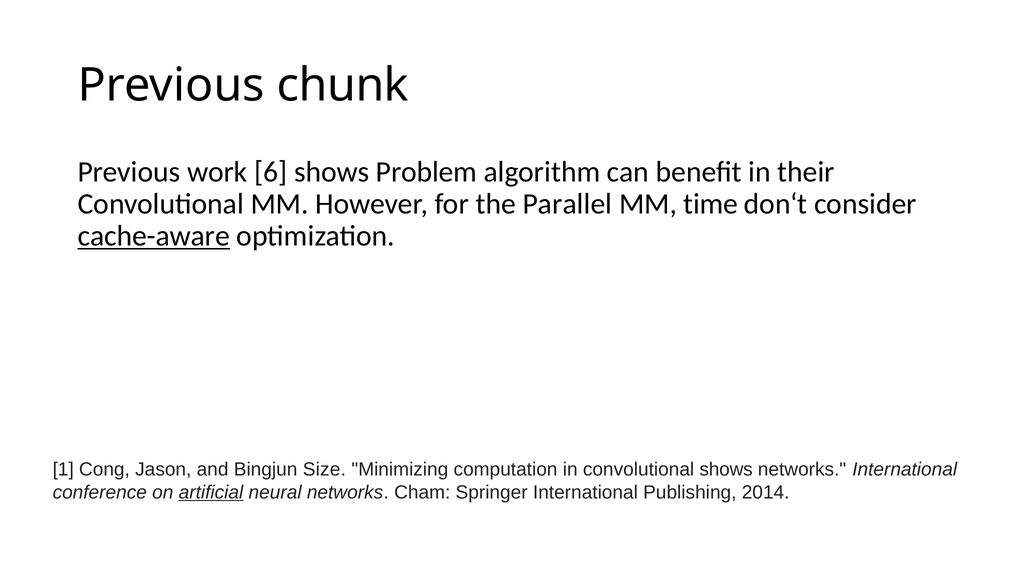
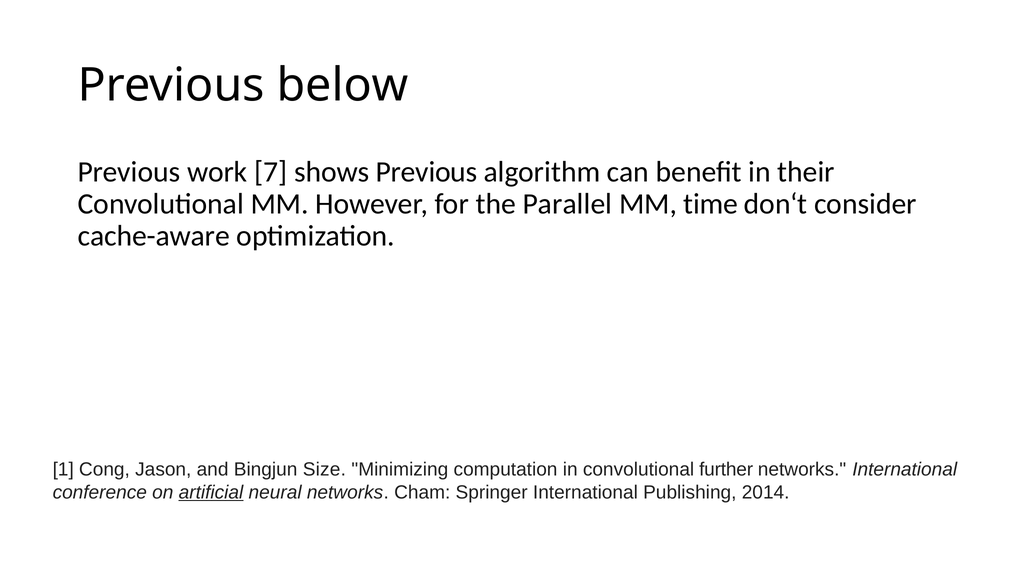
chunk: chunk -> below
6: 6 -> 7
shows Problem: Problem -> Previous
cache-aware underline: present -> none
convolutional shows: shows -> further
